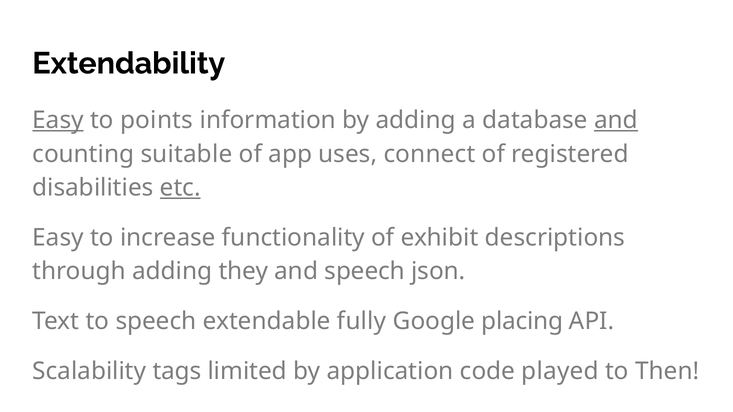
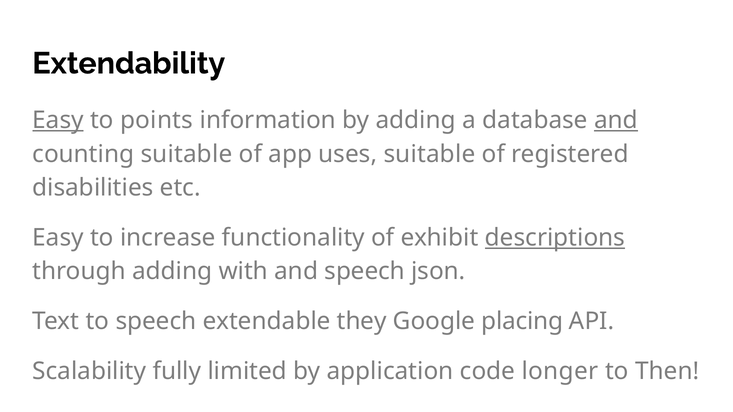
uses connect: connect -> suitable
etc underline: present -> none
descriptions underline: none -> present
they: they -> with
fully: fully -> they
tags: tags -> fully
played: played -> longer
